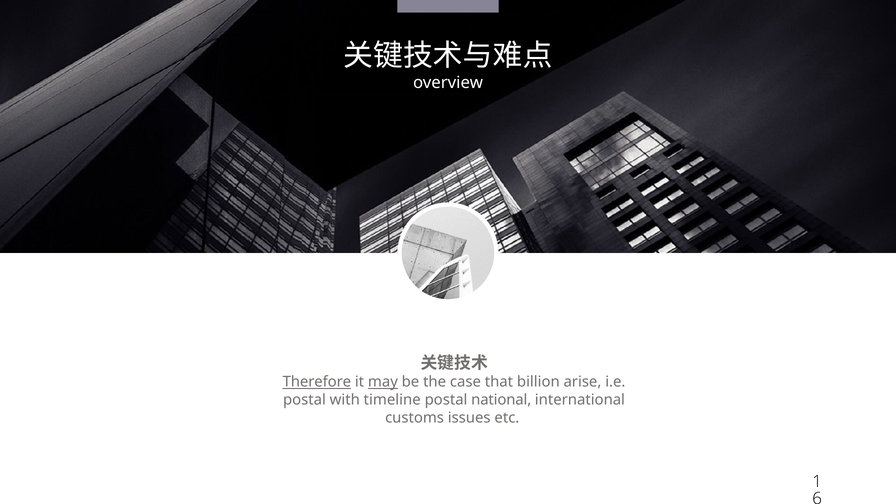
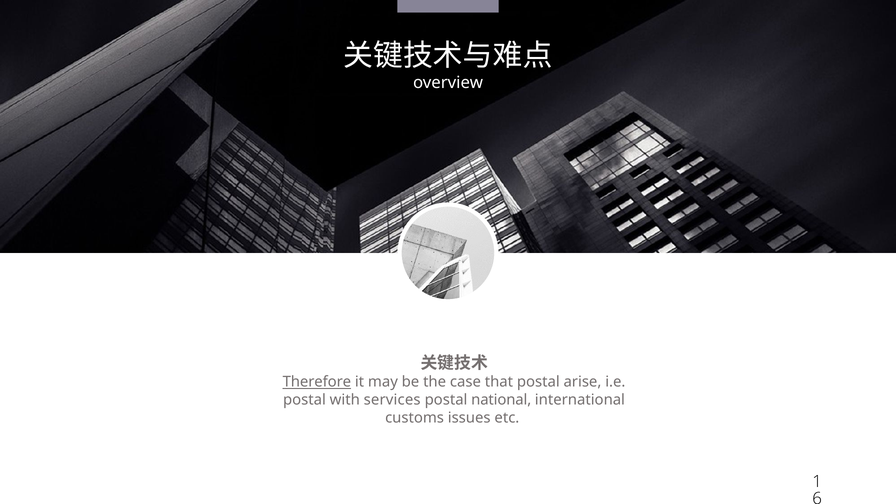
may underline: present -> none
that billion: billion -> postal
timeline: timeline -> services
